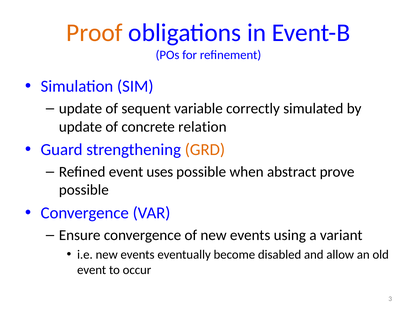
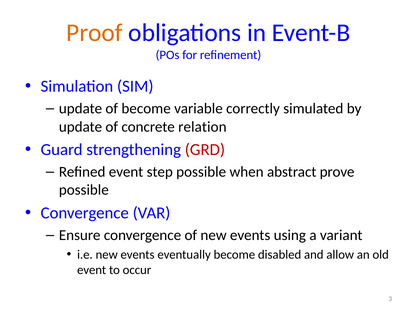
of sequent: sequent -> become
GRD colour: orange -> red
uses: uses -> step
